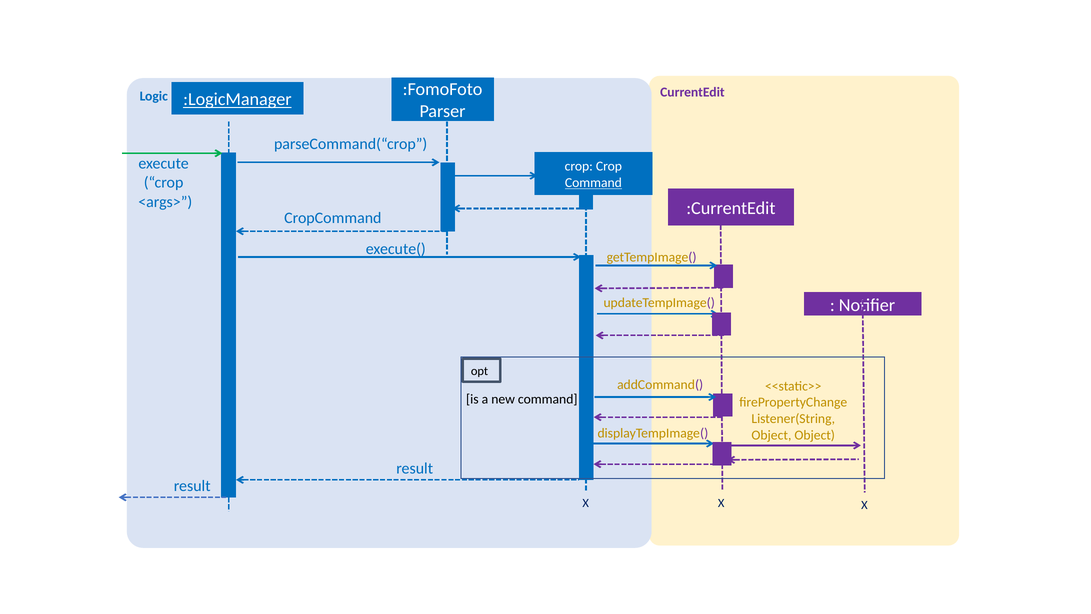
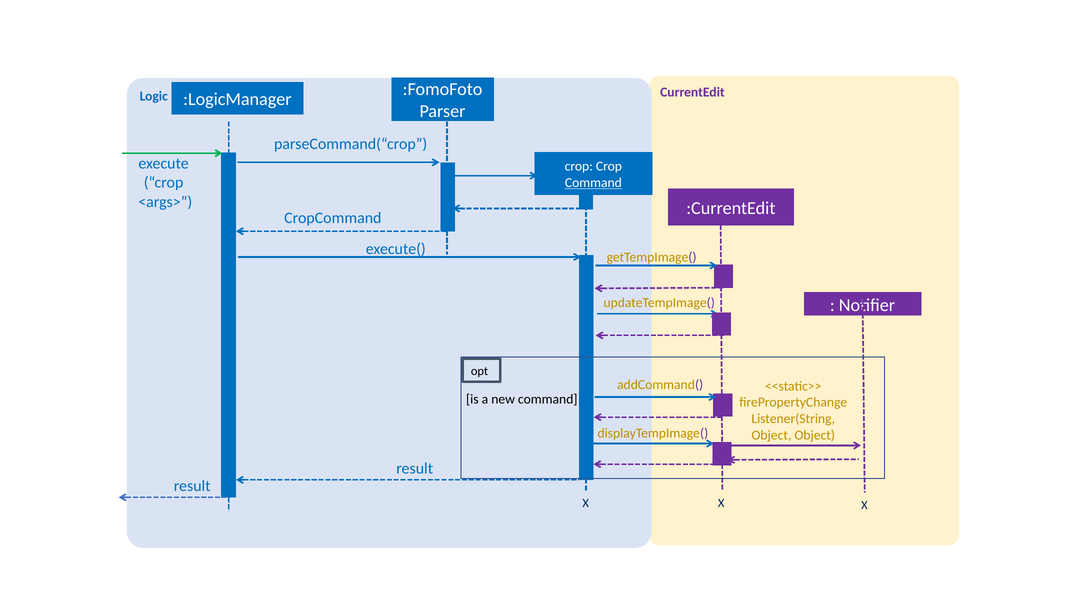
:LogicManager underline: present -> none
